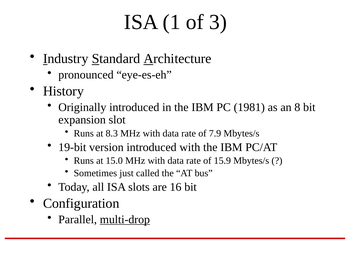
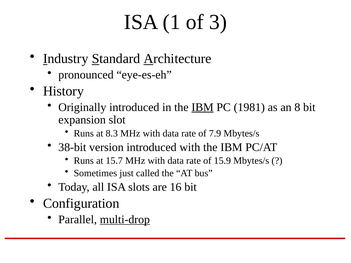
IBM at (203, 107) underline: none -> present
19-bit: 19-bit -> 38-bit
15.0: 15.0 -> 15.7
